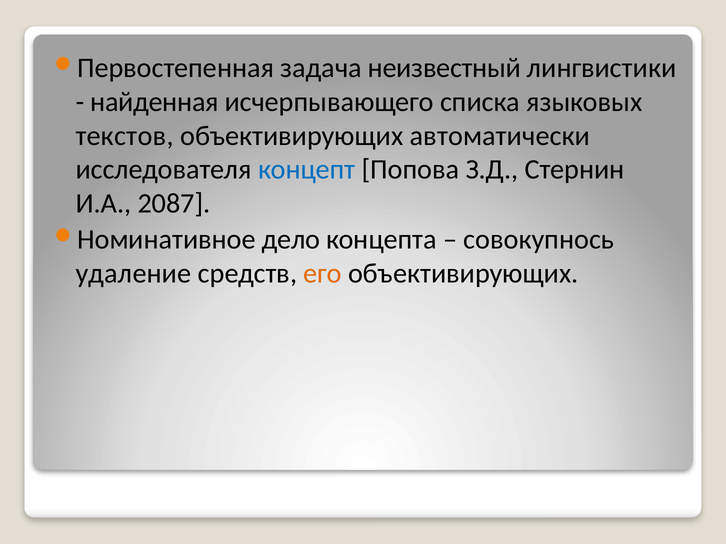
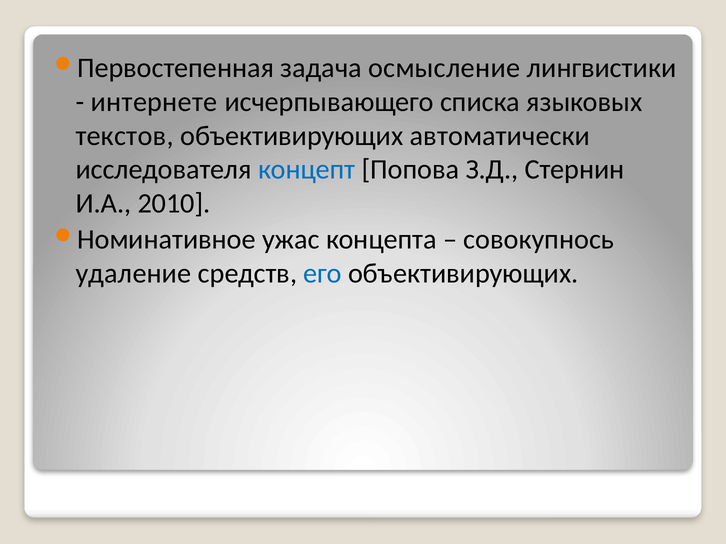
неизвестный: неизвестный -> осмысление
найденная: найденная -> интернете
2087: 2087 -> 2010
дело: дело -> ужас
его colour: orange -> blue
